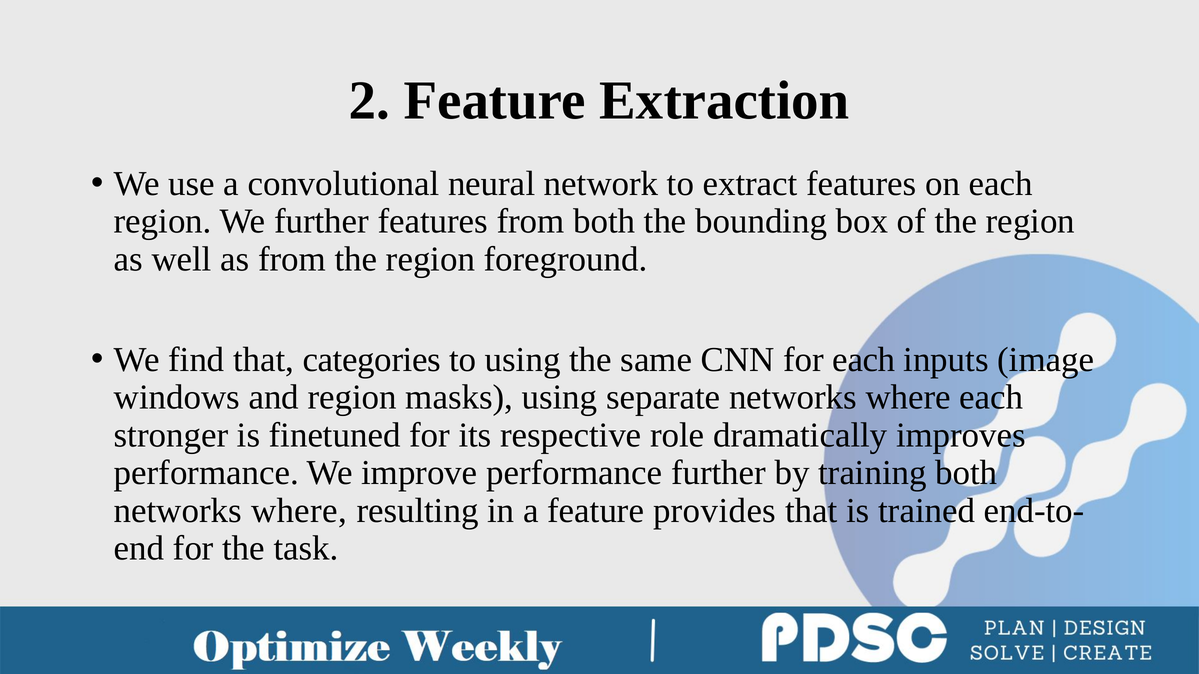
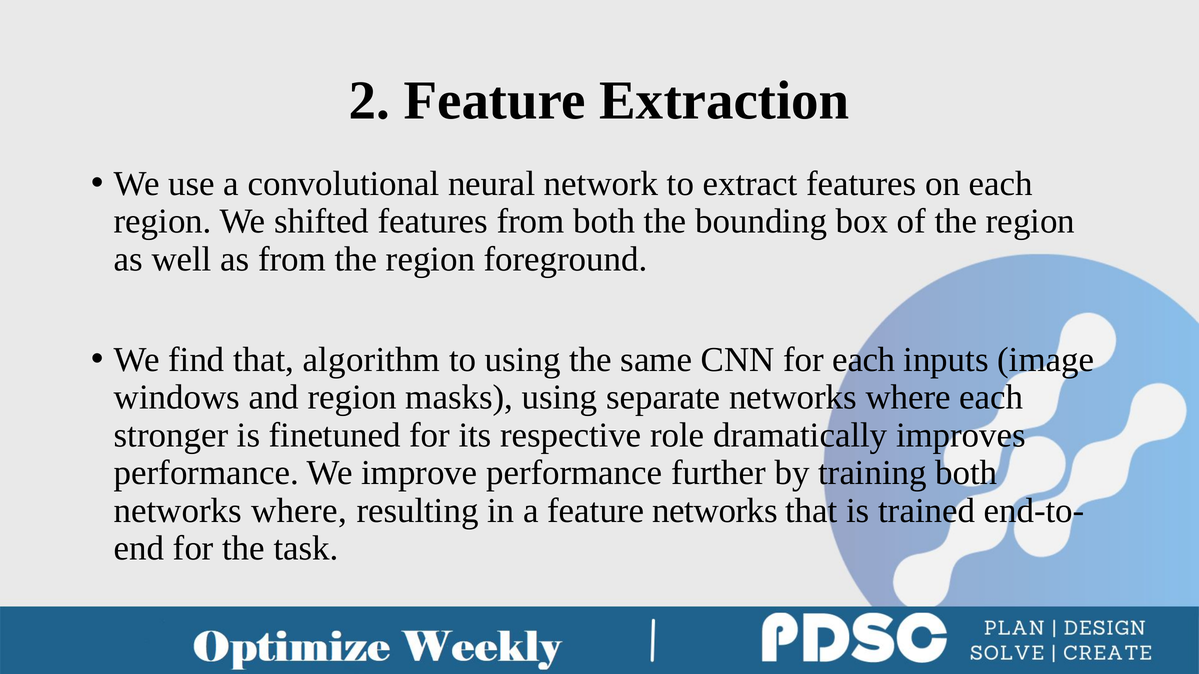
We further: further -> shifted
categories: categories -> algorithm
feature provides: provides -> networks
